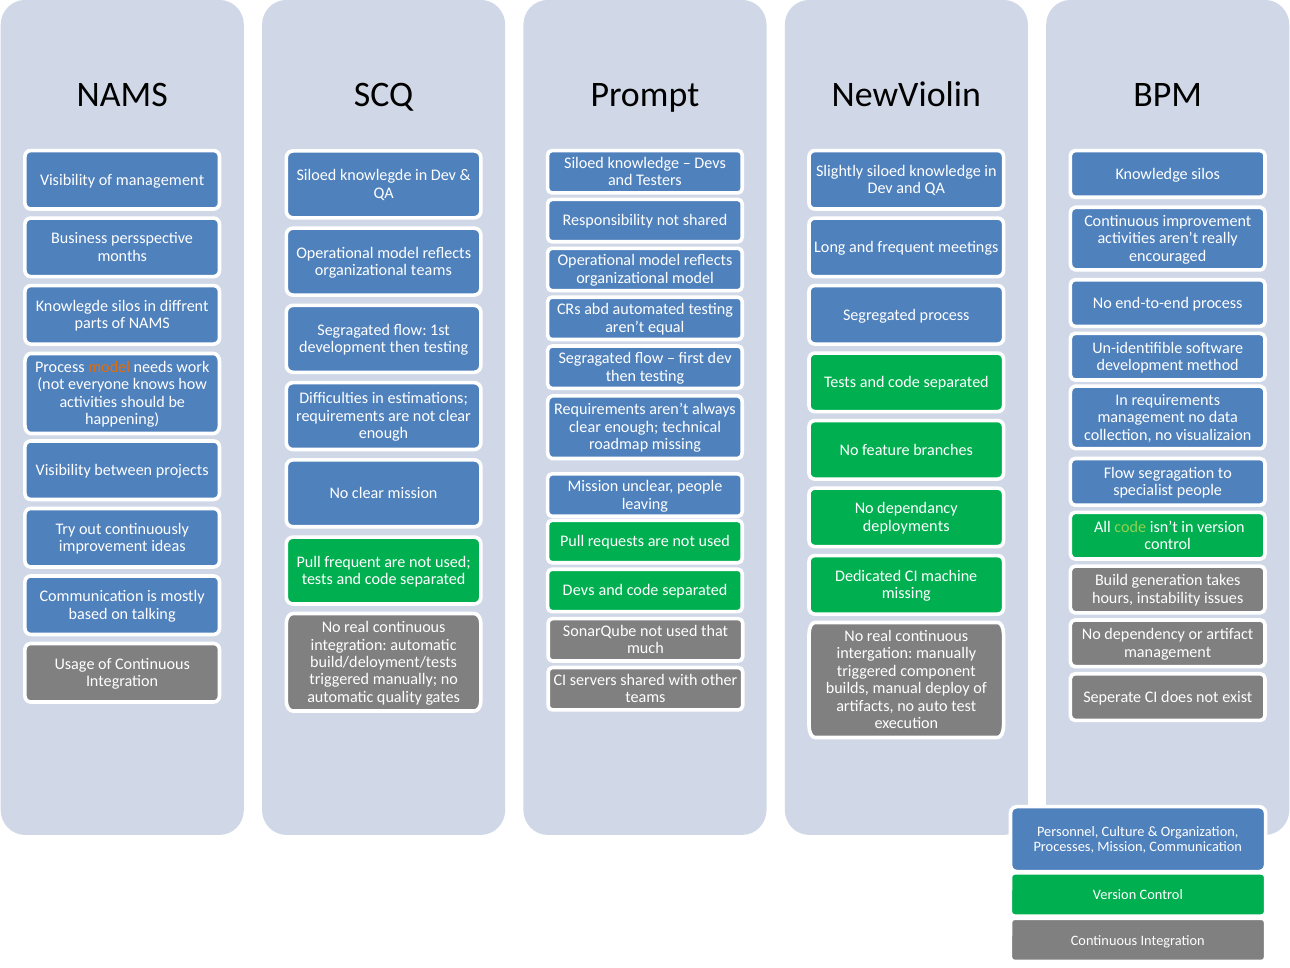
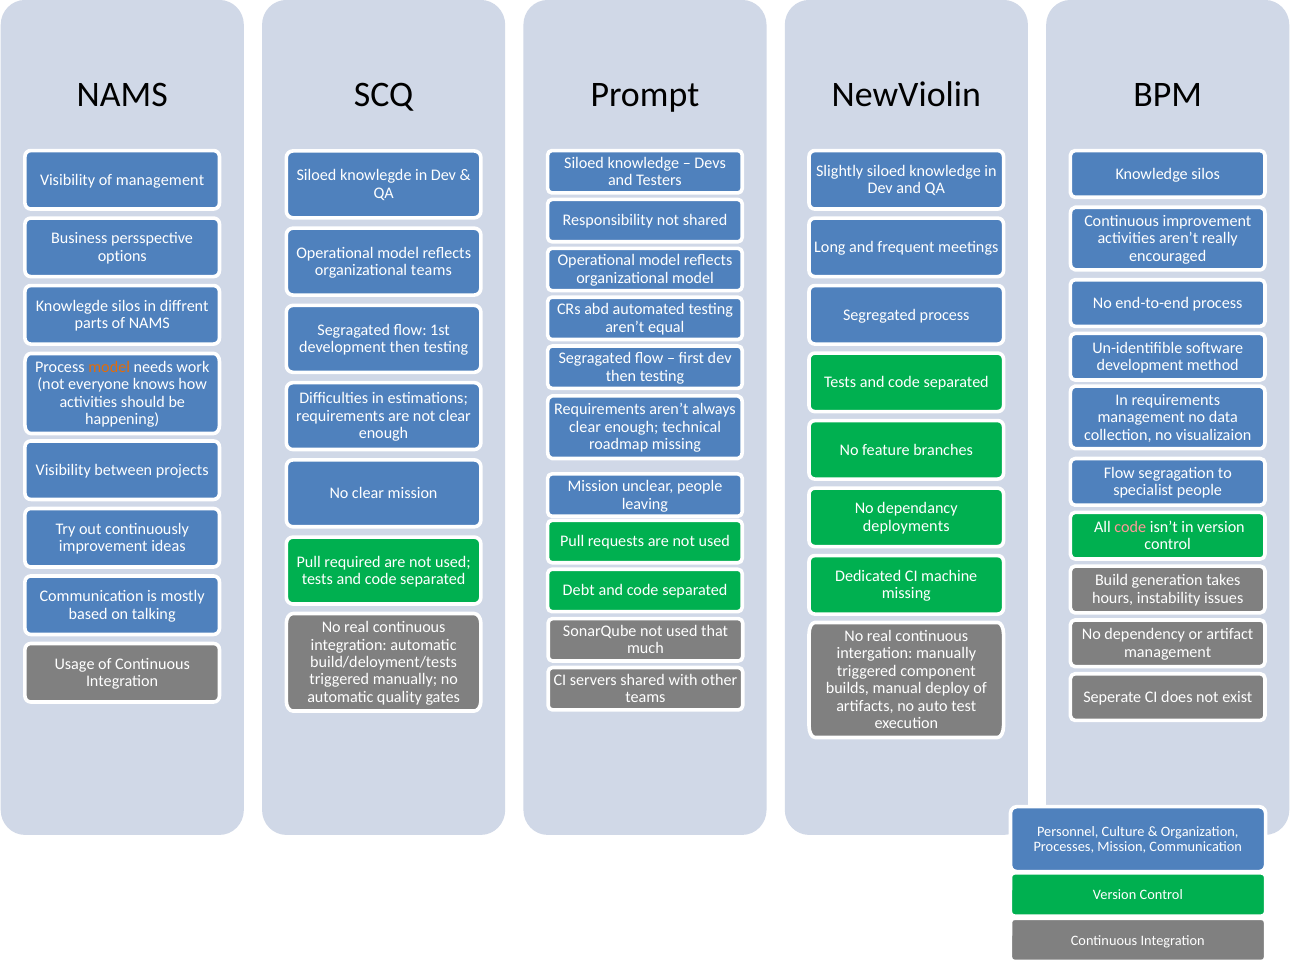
months: months -> options
code at (1130, 527) colour: light green -> pink
Pull frequent: frequent -> required
Devs at (579, 590): Devs -> Debt
